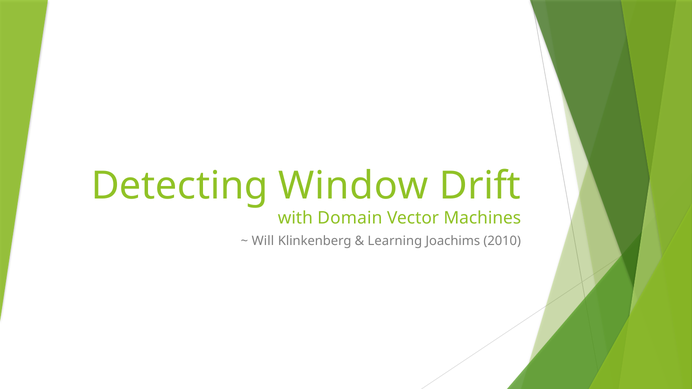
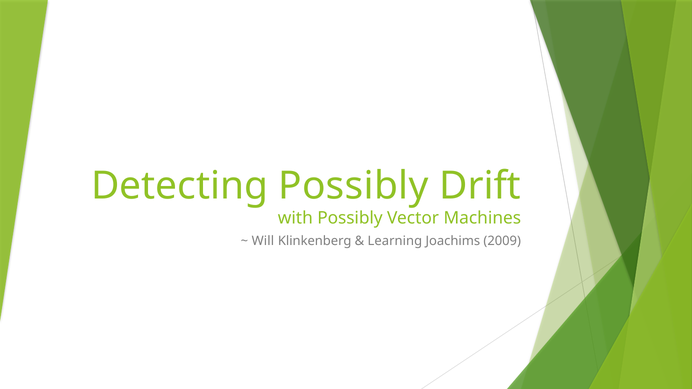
Detecting Window: Window -> Possibly
with Domain: Domain -> Possibly
2010: 2010 -> 2009
